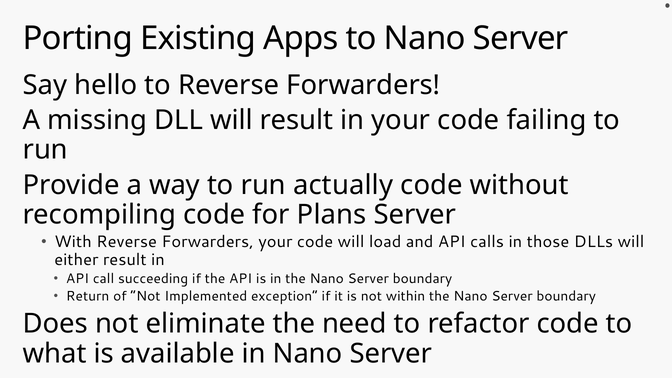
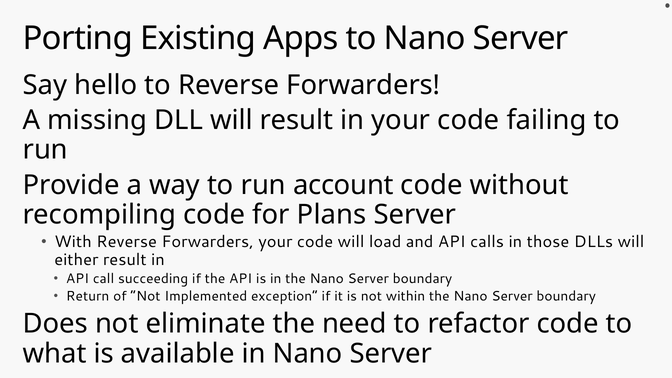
actually: actually -> account
